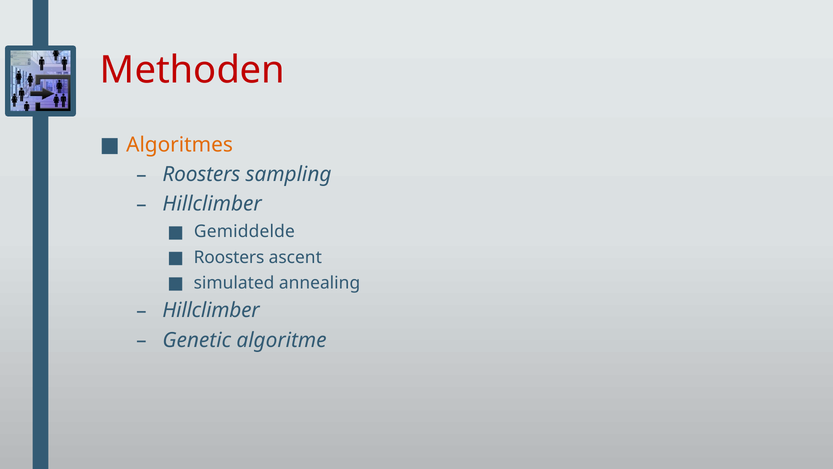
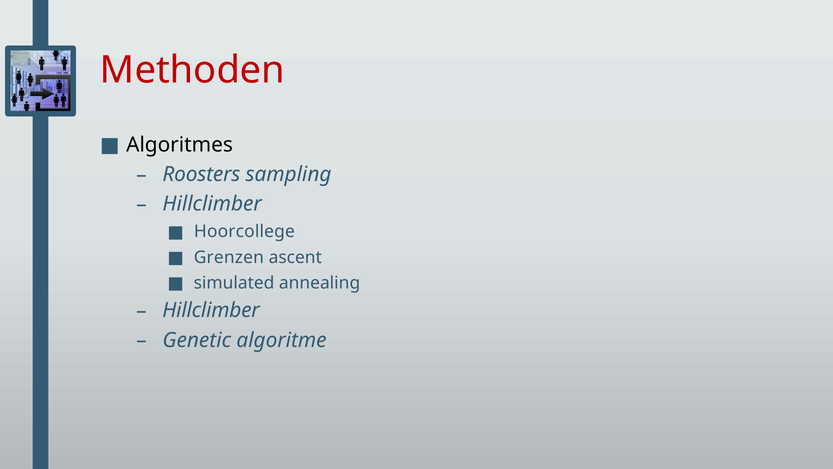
Algoritmes colour: orange -> black
Gemiddelde: Gemiddelde -> Hoorcollege
Roosters at (229, 257): Roosters -> Grenzen
